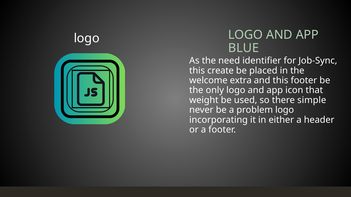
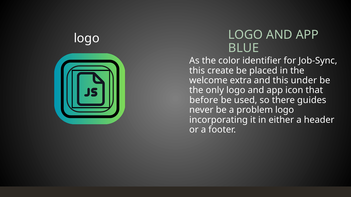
need: need -> color
this footer: footer -> under
weight: weight -> before
simple: simple -> guides
